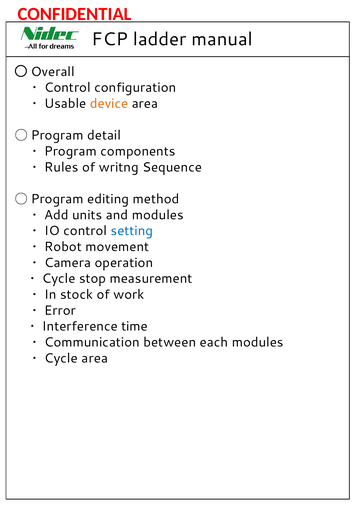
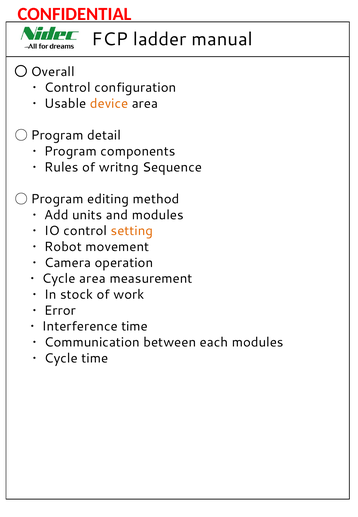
setting colour: blue -> orange
stop at (93, 279): stop -> area
area at (95, 358): area -> time
